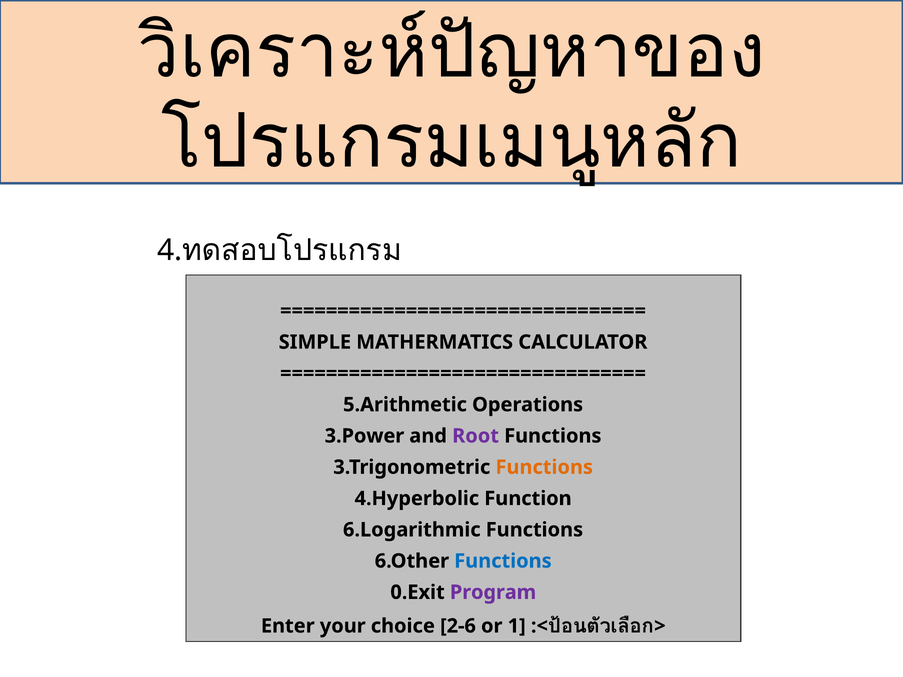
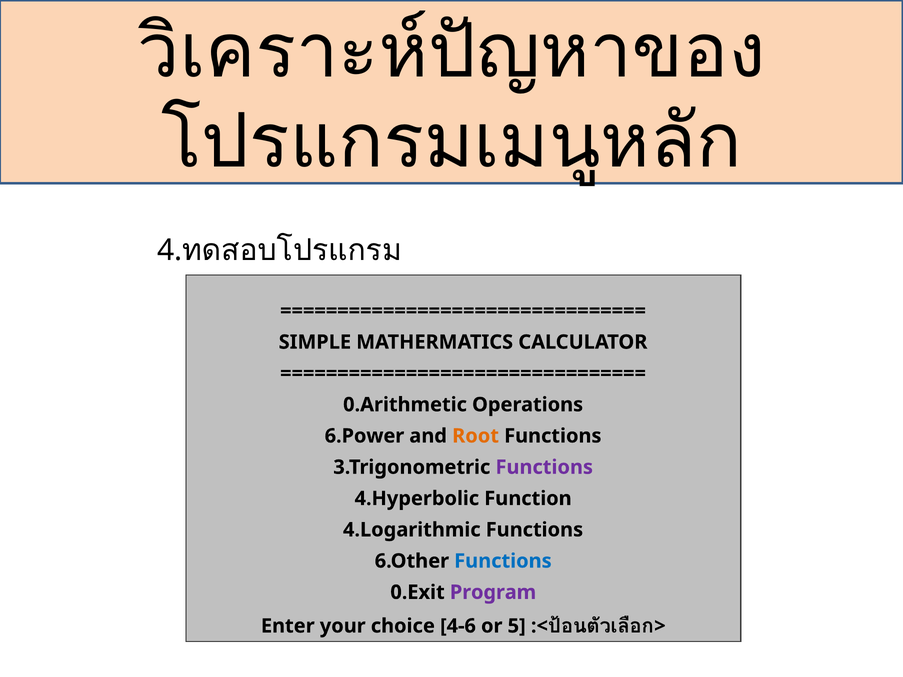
5.Arithmetic: 5.Arithmetic -> 0.Arithmetic
3.Power: 3.Power -> 6.Power
Root colour: purple -> orange
Functions at (544, 467) colour: orange -> purple
6.Logarithmic: 6.Logarithmic -> 4.Logarithmic
2-6: 2-6 -> 4-6
1: 1 -> 5
